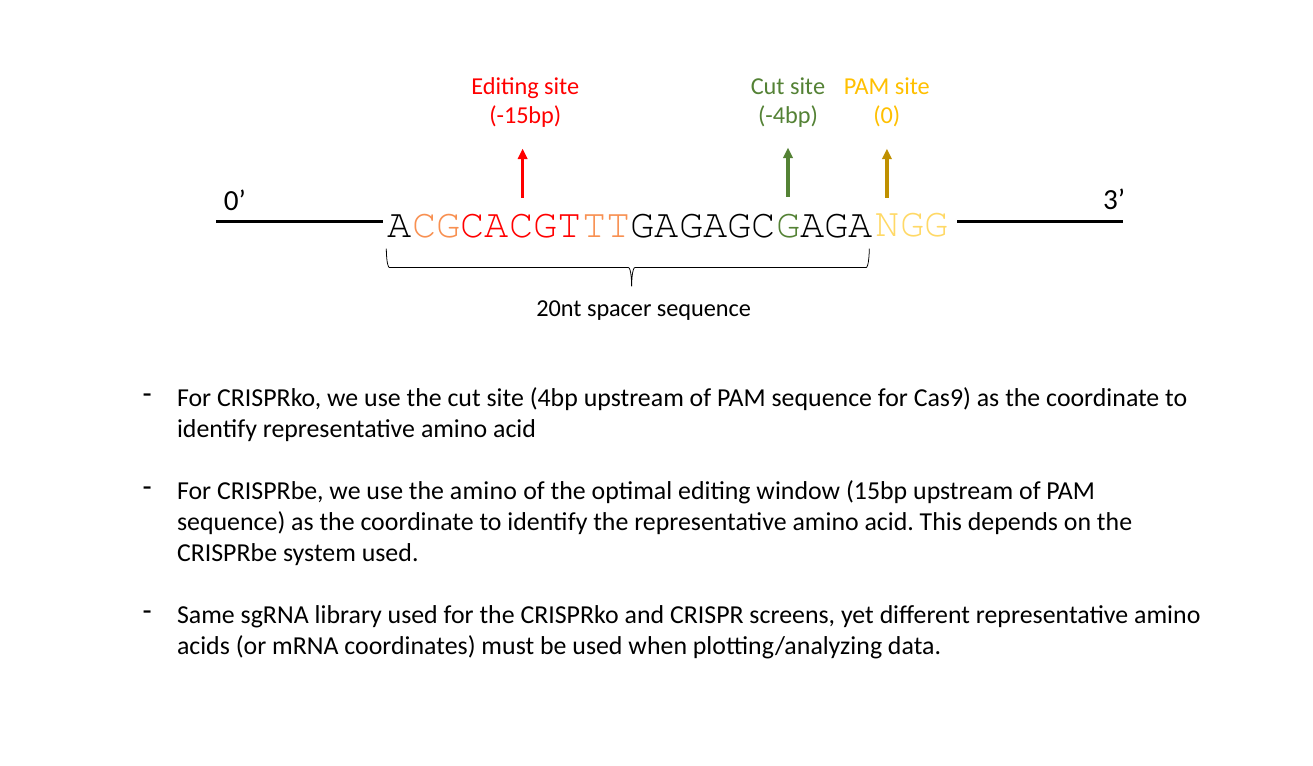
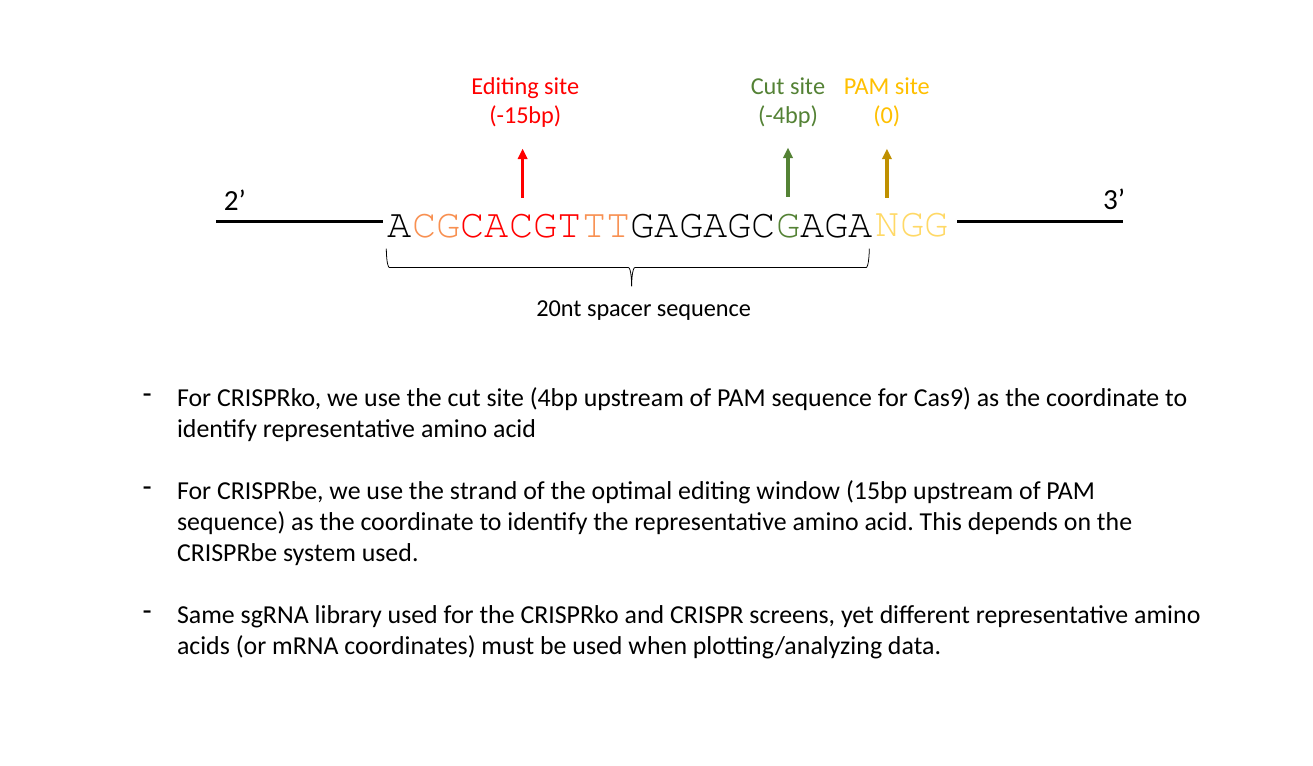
0 at (235, 201): 0 -> 2
the amino: amino -> strand
